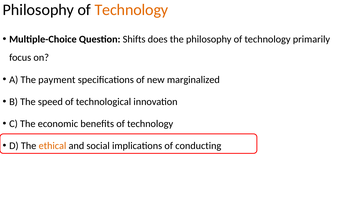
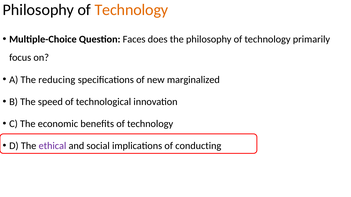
Shifts: Shifts -> Faces
payment: payment -> reducing
ethical colour: orange -> purple
